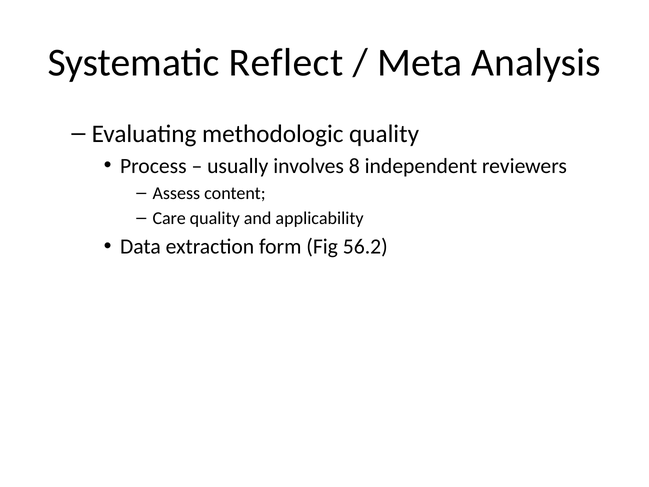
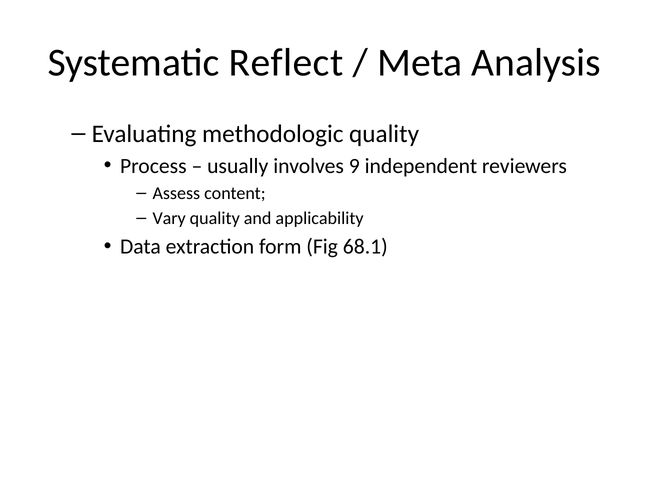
8: 8 -> 9
Care: Care -> Vary
56.2: 56.2 -> 68.1
